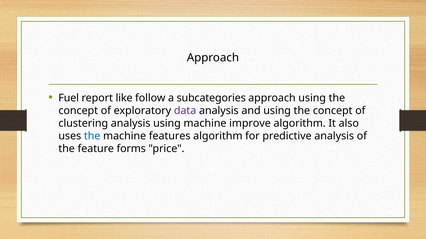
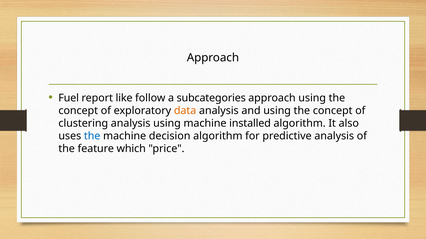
data colour: purple -> orange
improve: improve -> installed
features: features -> decision
forms: forms -> which
